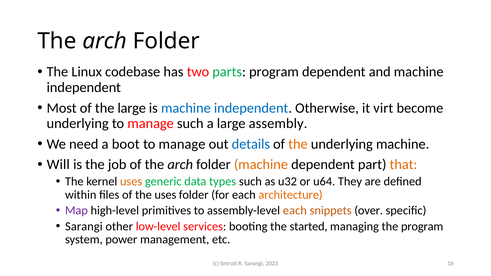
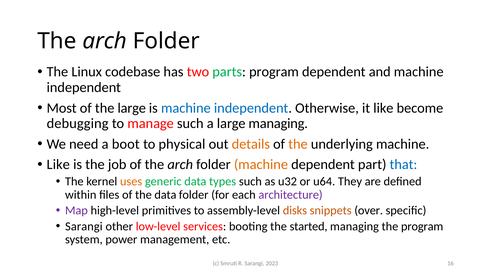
it virt: virt -> like
underlying at (78, 123): underlying -> debugging
large assembly: assembly -> managing
manage at (182, 144): manage -> physical
details colour: blue -> orange
Will at (58, 165): Will -> Like
that colour: orange -> blue
the uses: uses -> data
architecture colour: orange -> purple
assembly-level each: each -> disks
